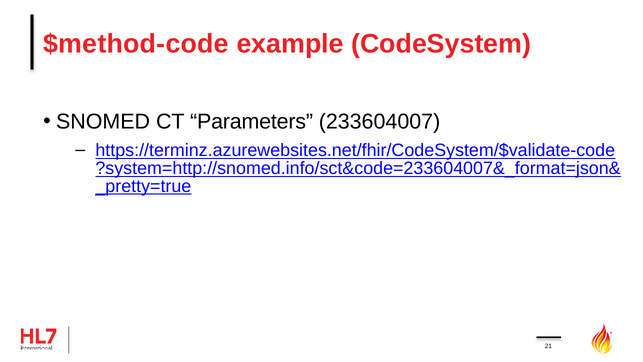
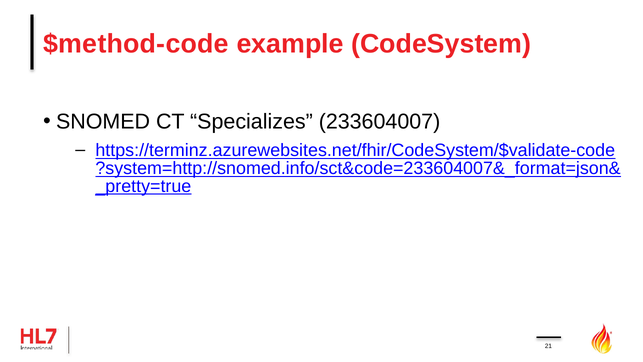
Parameters: Parameters -> Specializes
